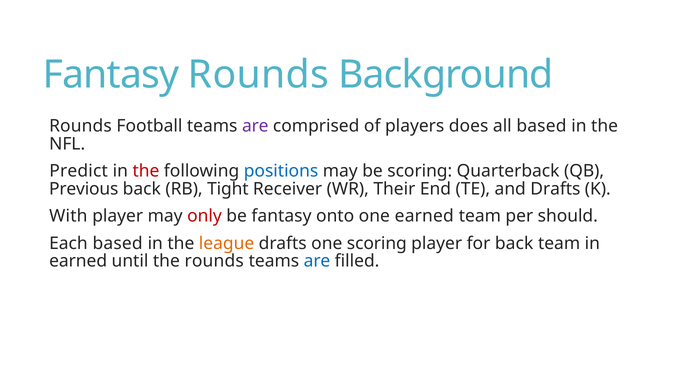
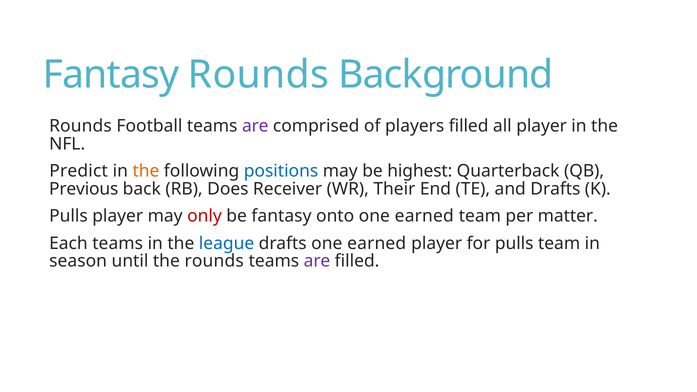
players does: does -> filled
all based: based -> player
the at (146, 171) colour: red -> orange
be scoring: scoring -> highest
Tight: Tight -> Does
With at (68, 216): With -> Pulls
should: should -> matter
Each based: based -> teams
league colour: orange -> blue
drafts one scoring: scoring -> earned
for back: back -> pulls
earned at (78, 261): earned -> season
are at (317, 261) colour: blue -> purple
